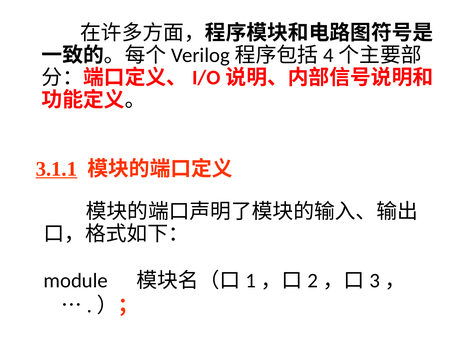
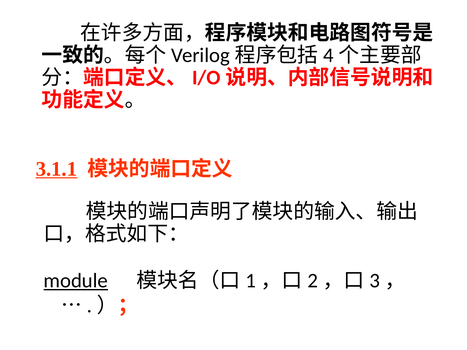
module underline: none -> present
